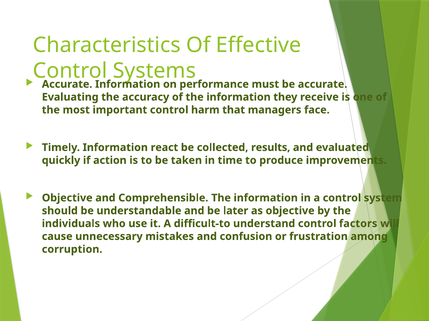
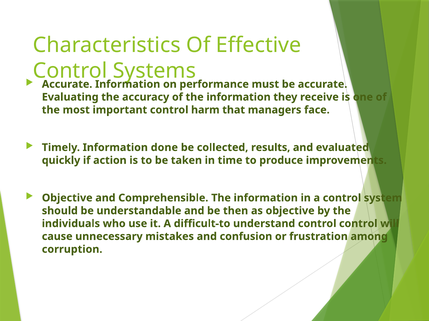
react: react -> done
later: later -> then
control factors: factors -> control
